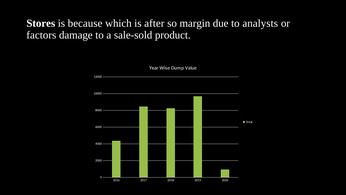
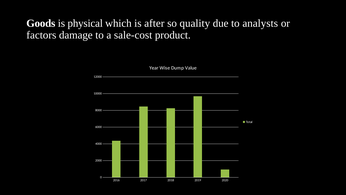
Stores: Stores -> Goods
because: because -> physical
margin: margin -> quality
sale-sold: sale-sold -> sale-cost
